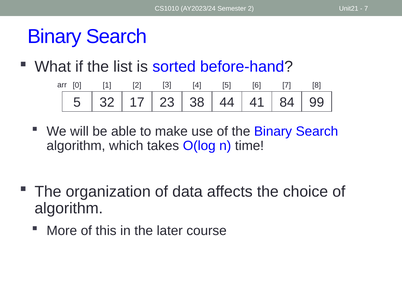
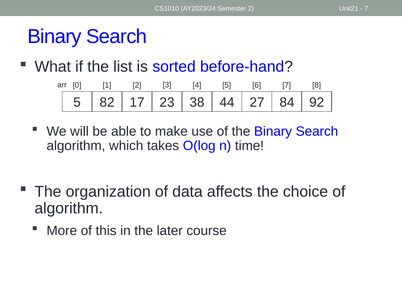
32: 32 -> 82
41: 41 -> 27
99: 99 -> 92
